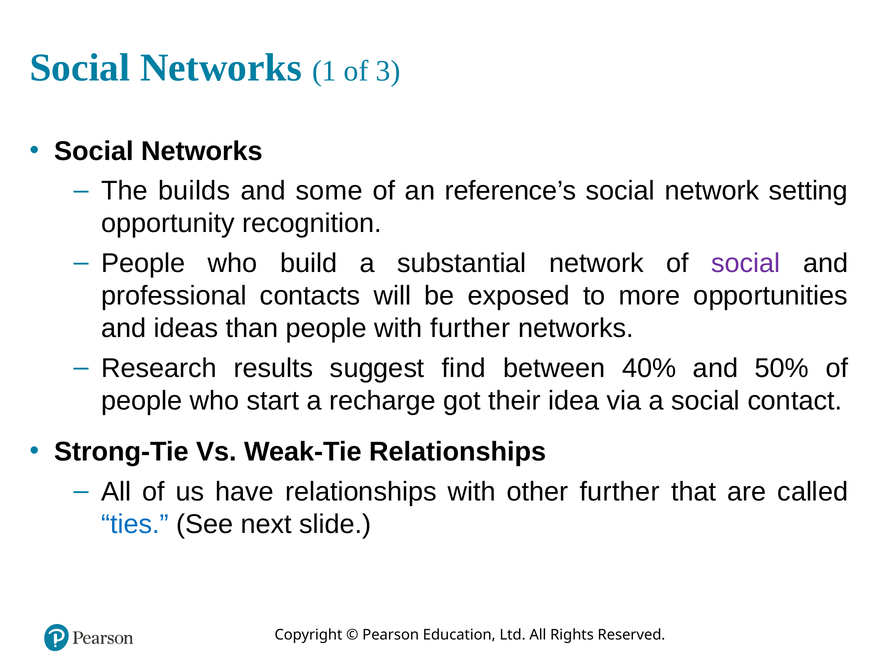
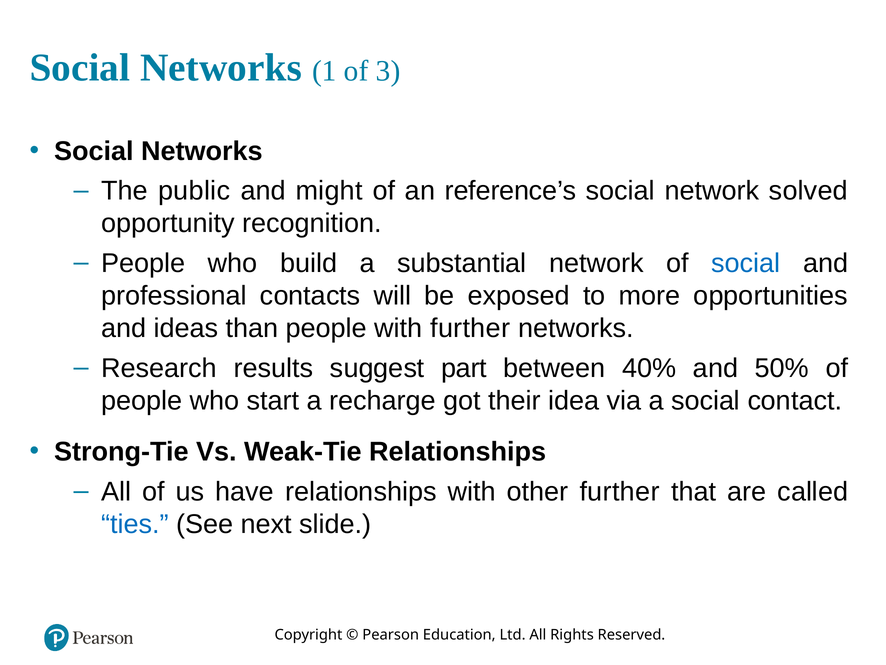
builds: builds -> public
some: some -> might
setting: setting -> solved
social at (746, 263) colour: purple -> blue
find: find -> part
